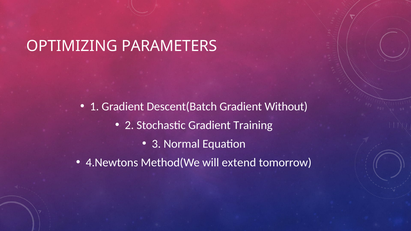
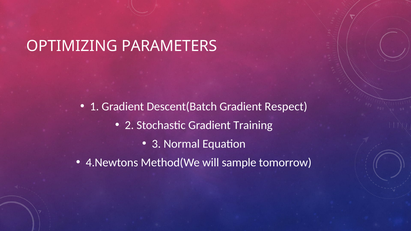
Without: Without -> Respect
extend: extend -> sample
